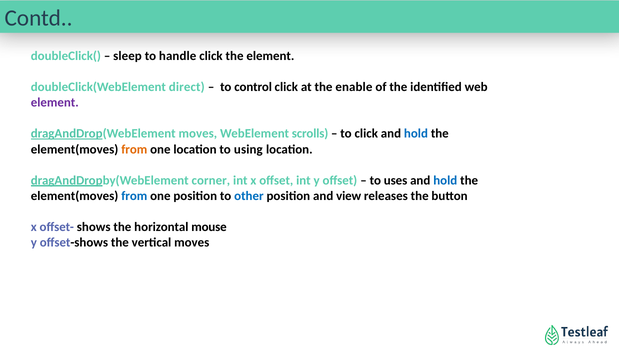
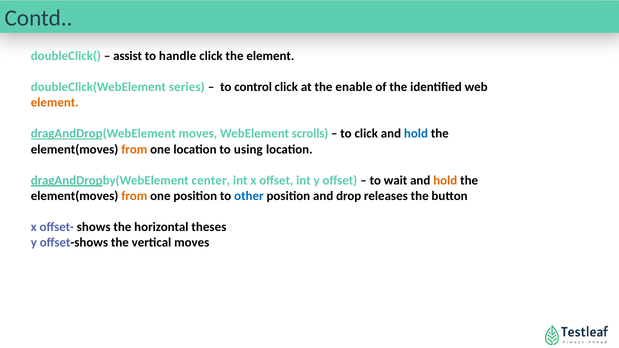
sleep: sleep -> assist
direct: direct -> series
element at (55, 103) colour: purple -> orange
corner: corner -> center
uses: uses -> wait
hold at (445, 180) colour: blue -> orange
from at (134, 196) colour: blue -> orange
view: view -> drop
mouse: mouse -> theses
